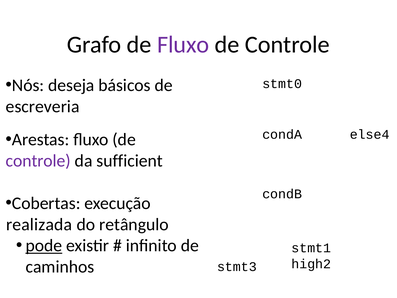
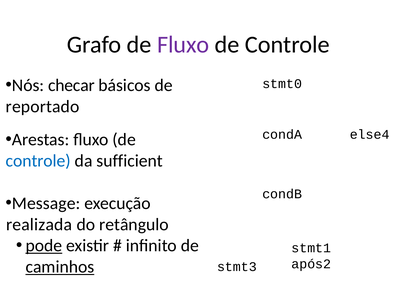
deseja: deseja -> checar
escreveria: escreveria -> reportado
controle at (38, 161) colour: purple -> blue
Cobertas: Cobertas -> Message
high2: high2 -> após2
caminhos underline: none -> present
